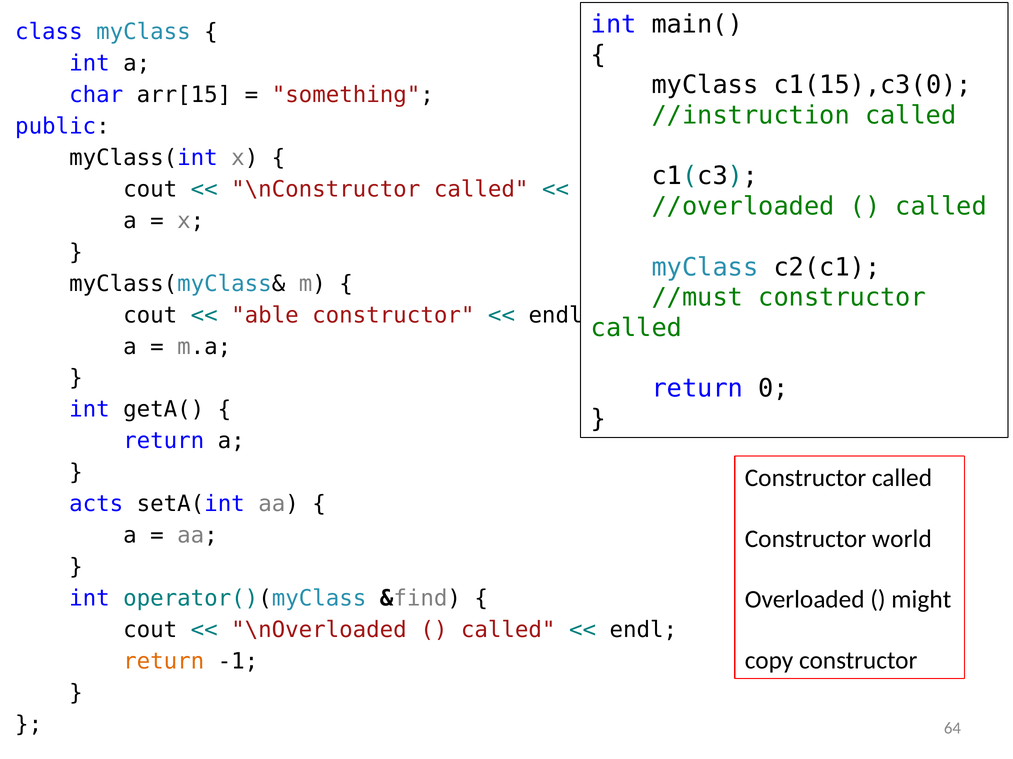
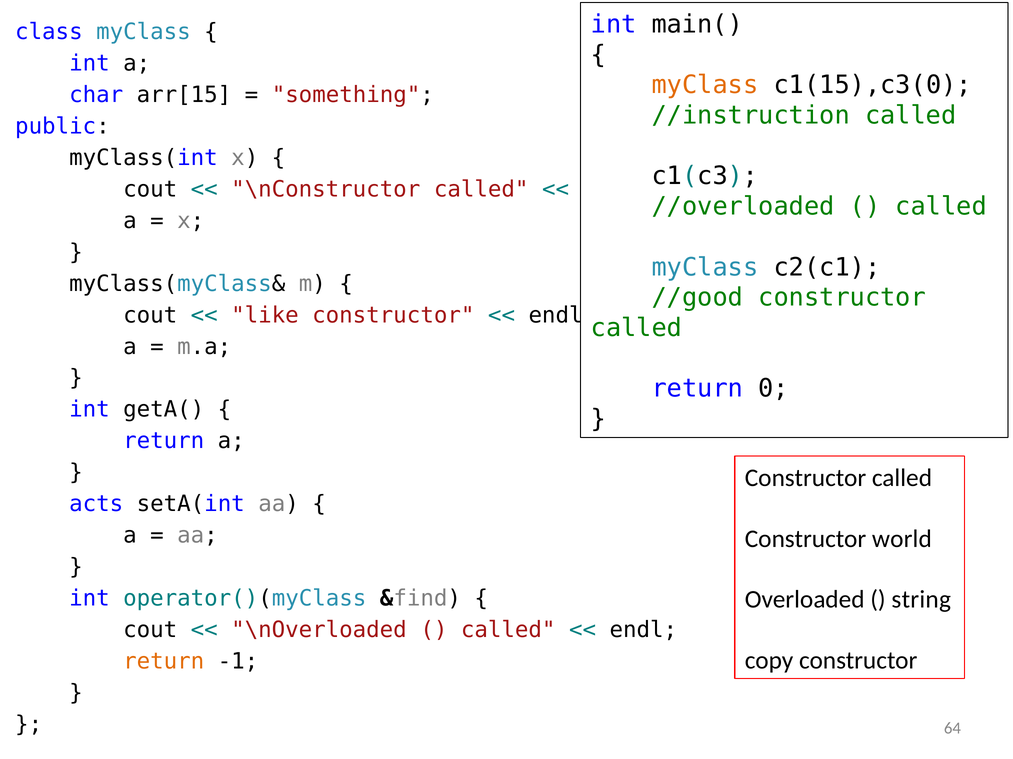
myClass at (705, 85) colour: black -> orange
//must: //must -> //good
able: able -> like
might: might -> string
